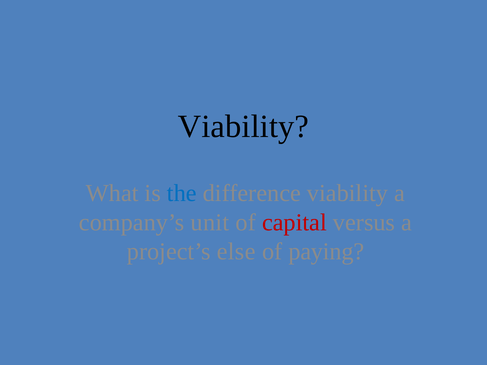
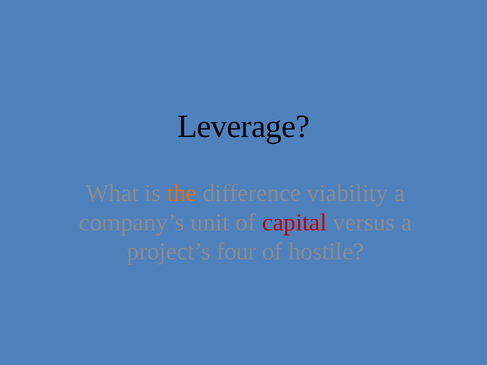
Viability at (243, 127): Viability -> Leverage
the colour: blue -> orange
else: else -> four
paying: paying -> hostile
